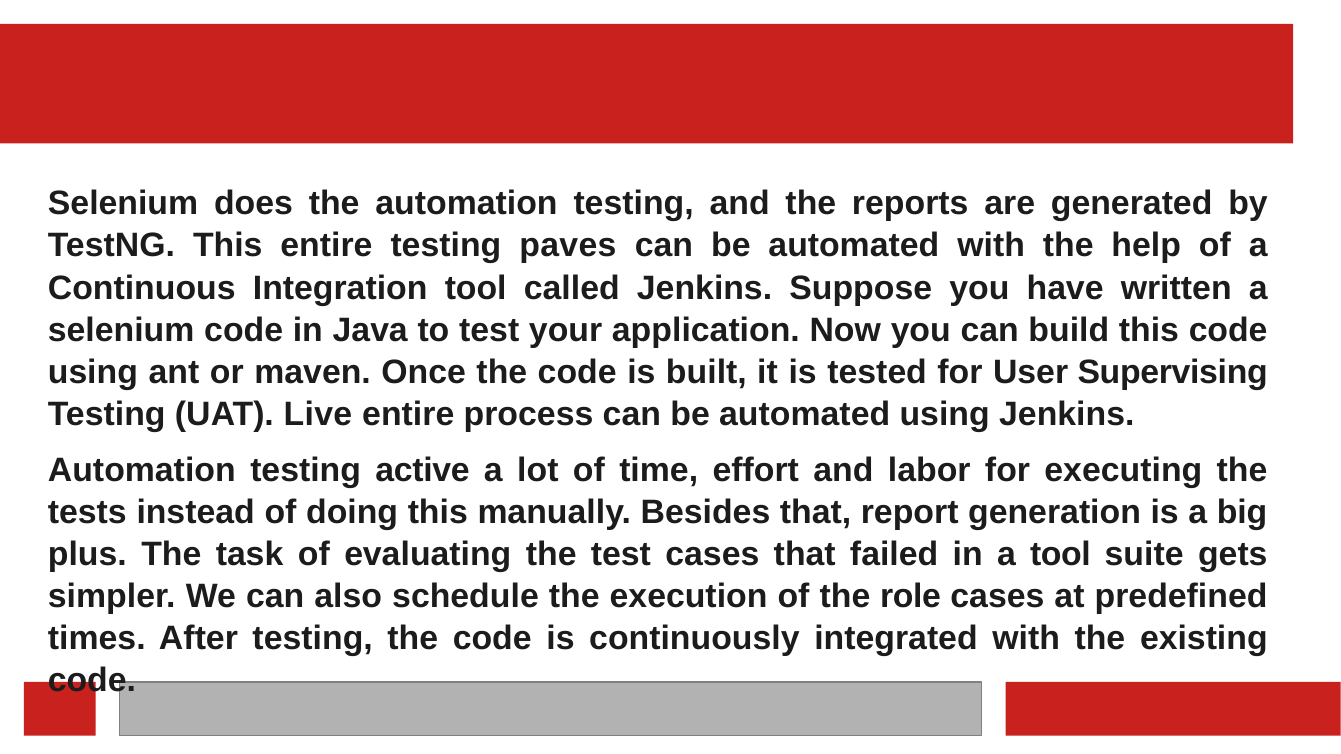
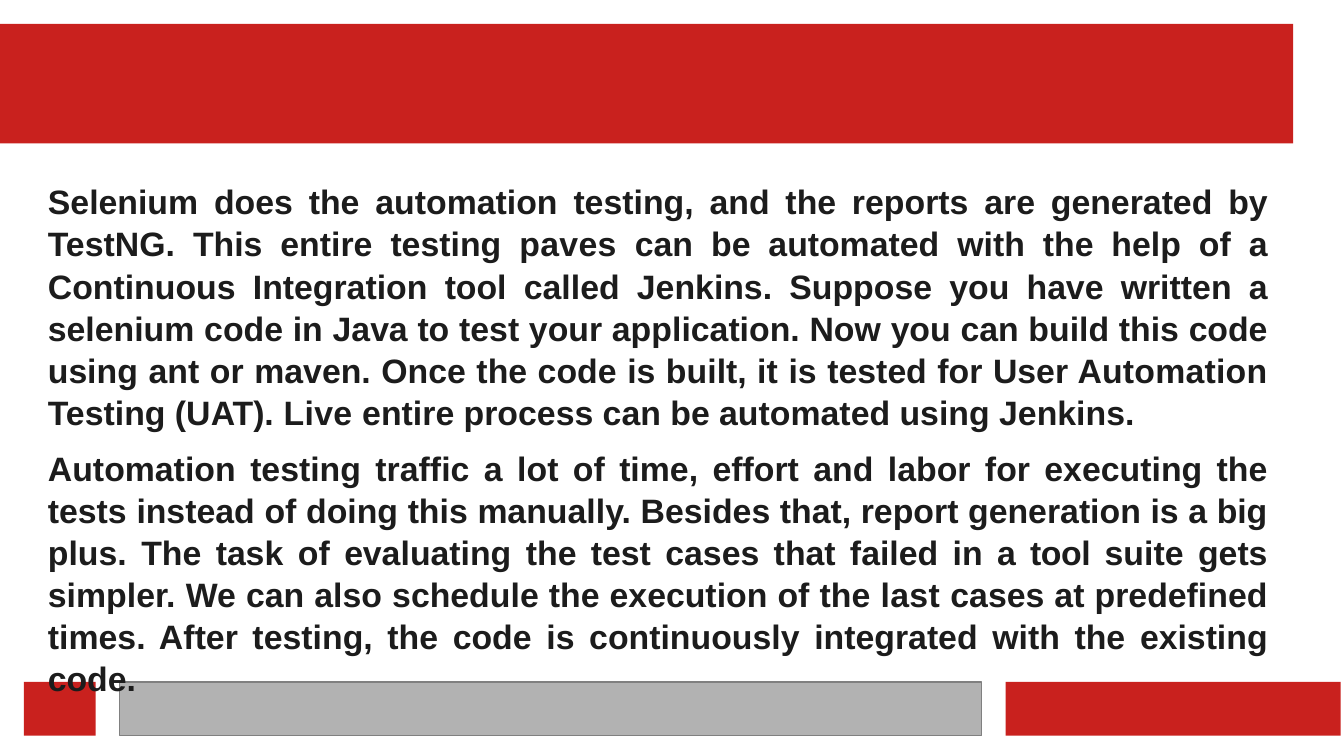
User Supervising: Supervising -> Automation
active: active -> traffic
role: role -> last
